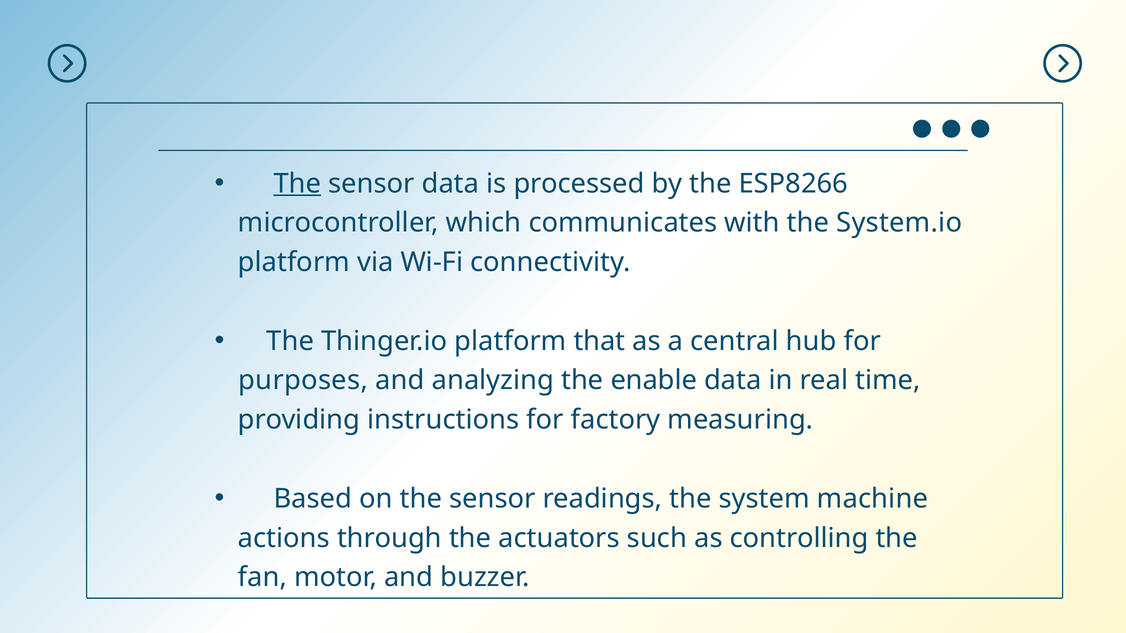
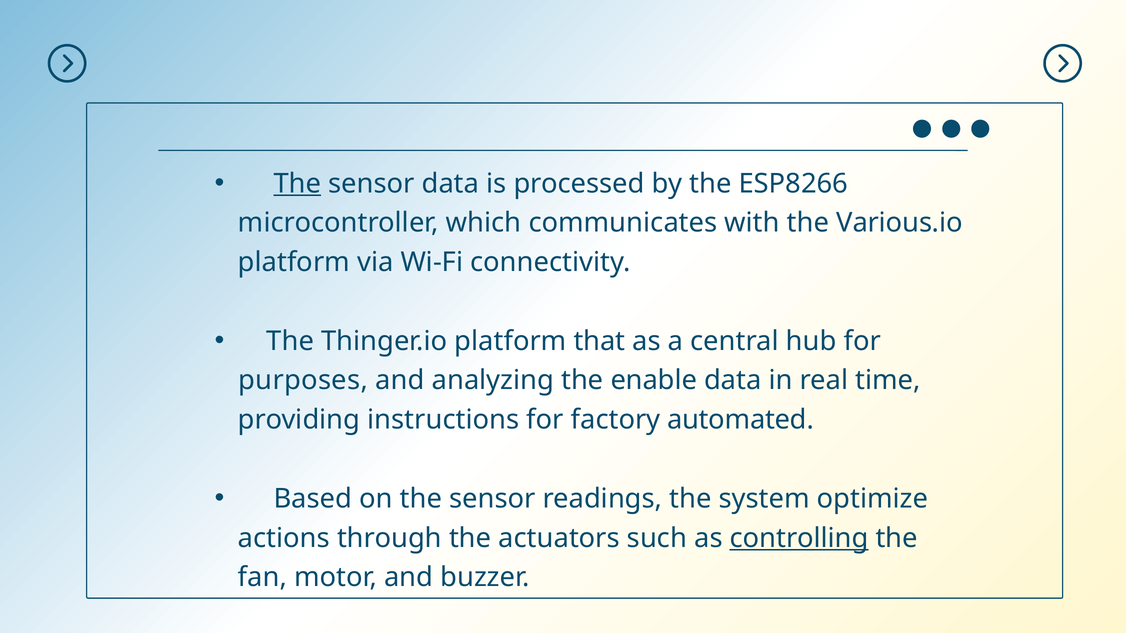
System.io: System.io -> Various.io
measuring: measuring -> automated
machine: machine -> optimize
controlling underline: none -> present
